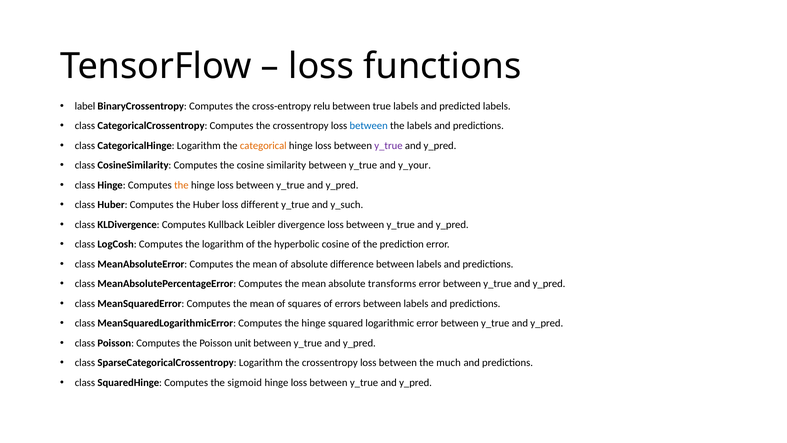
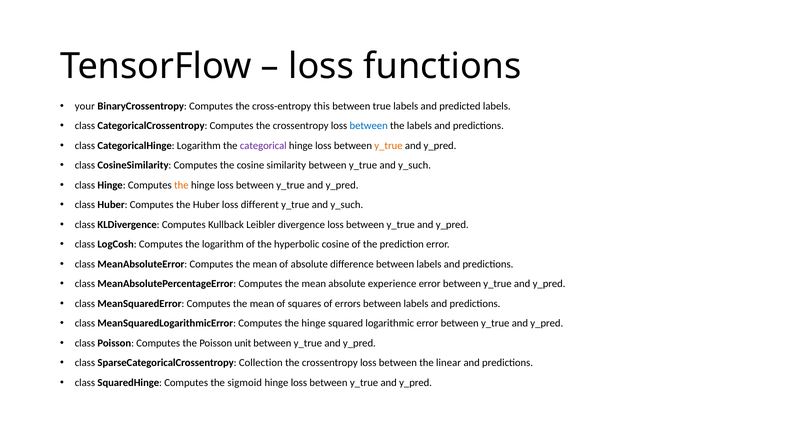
label: label -> your
relu: relu -> this
categorical colour: orange -> purple
y_true at (388, 146) colour: purple -> orange
between y_true and y_your: y_your -> y_such
transforms: transforms -> experience
SparseCategoricalCrossentropy Logarithm: Logarithm -> Collection
much: much -> linear
